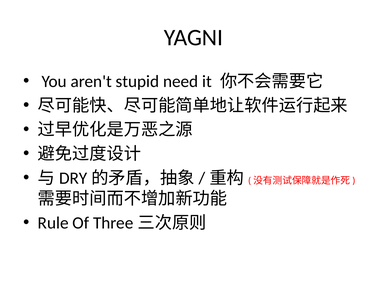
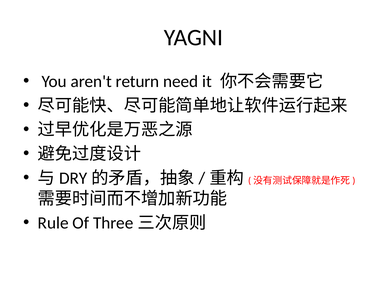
stupid: stupid -> return
